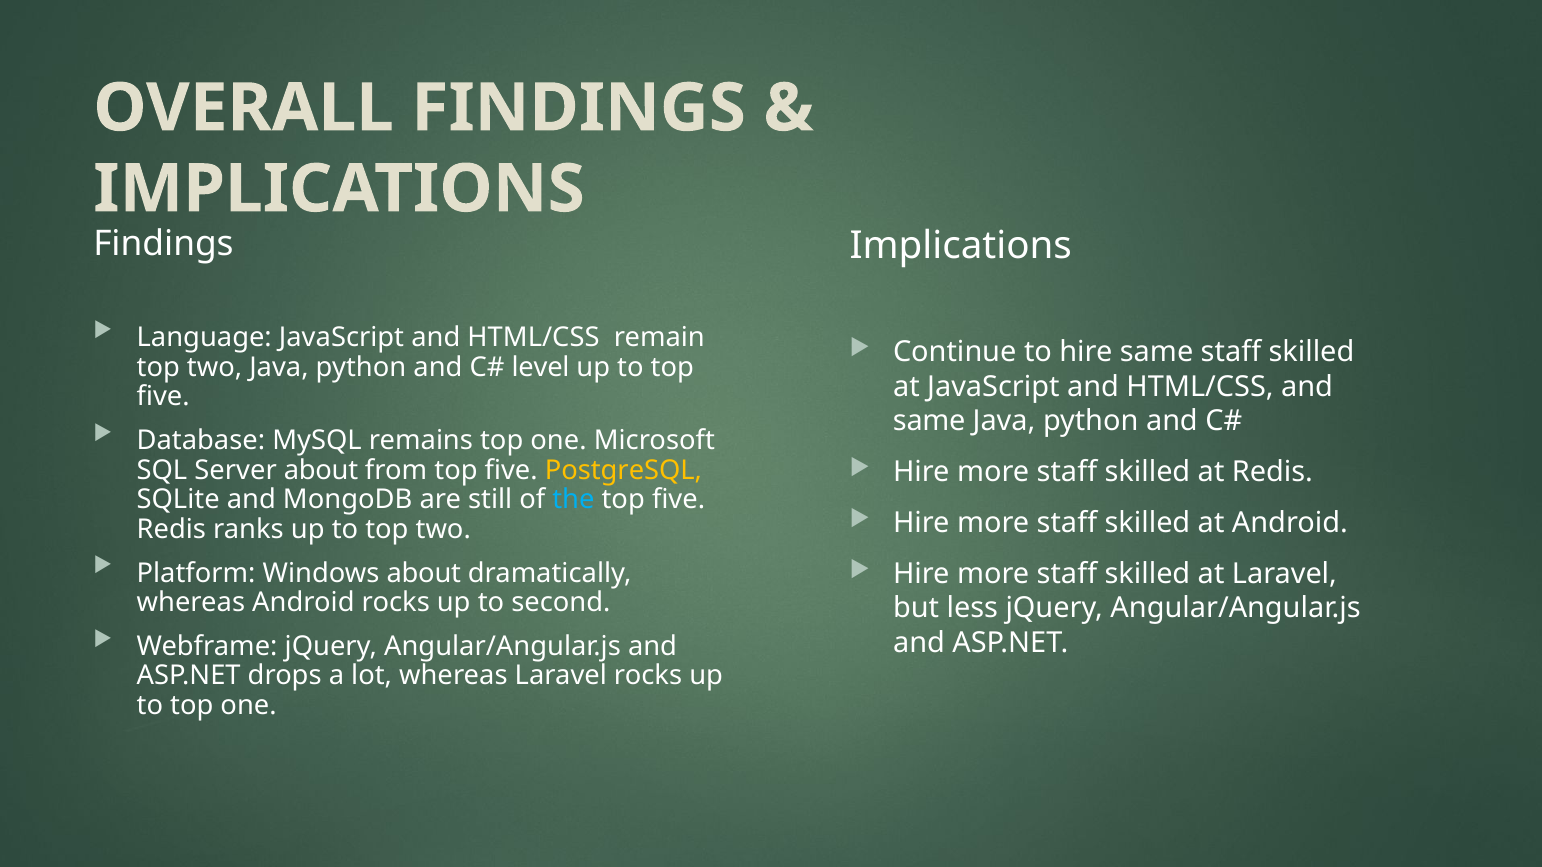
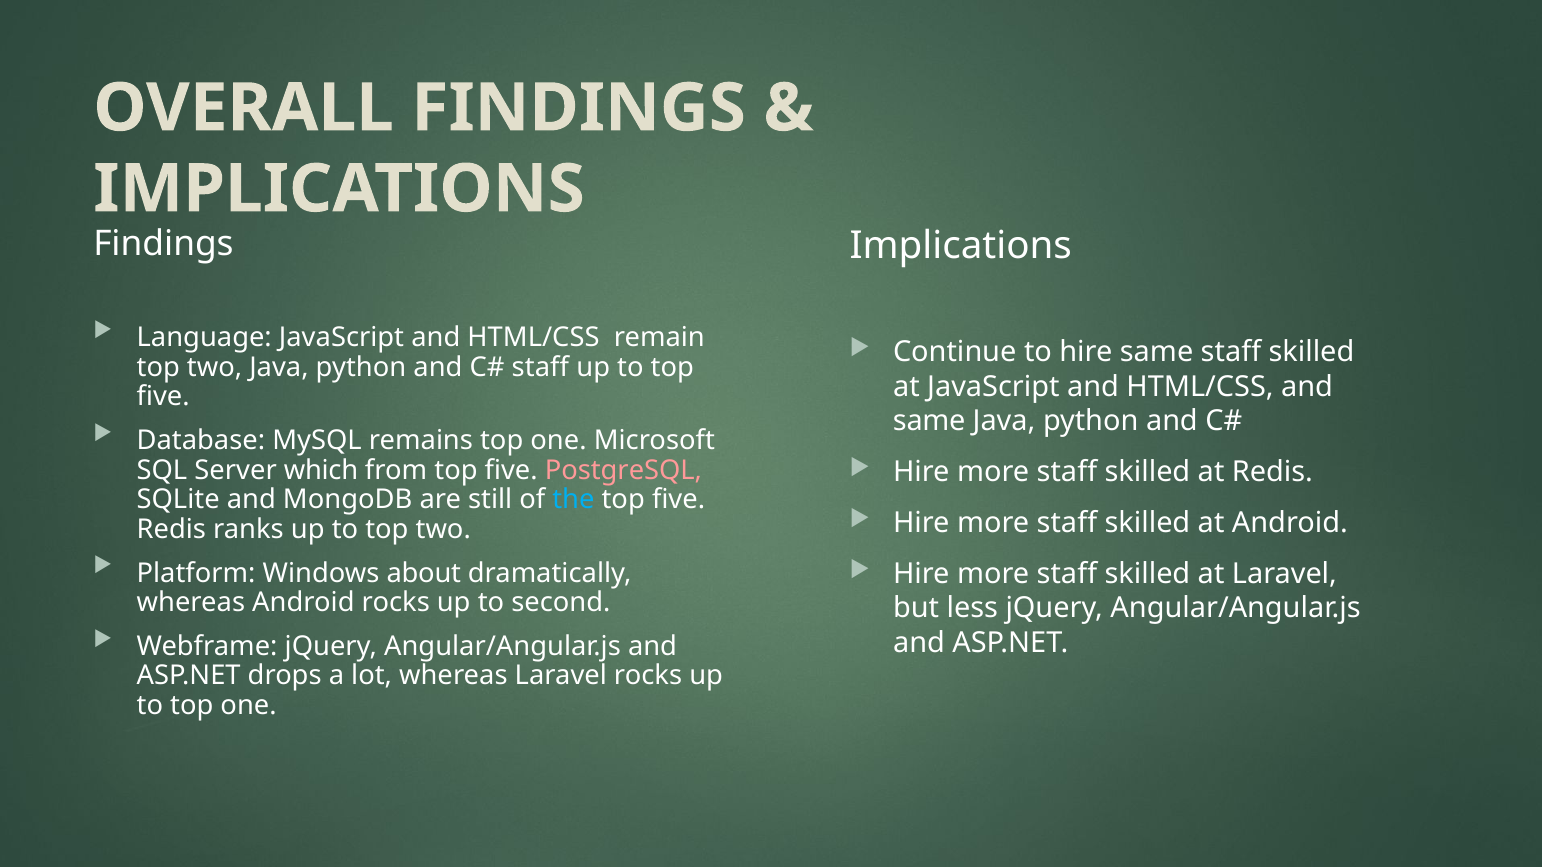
level at (541, 367): level -> staff
Server about: about -> which
PostgreSQL colour: yellow -> pink
